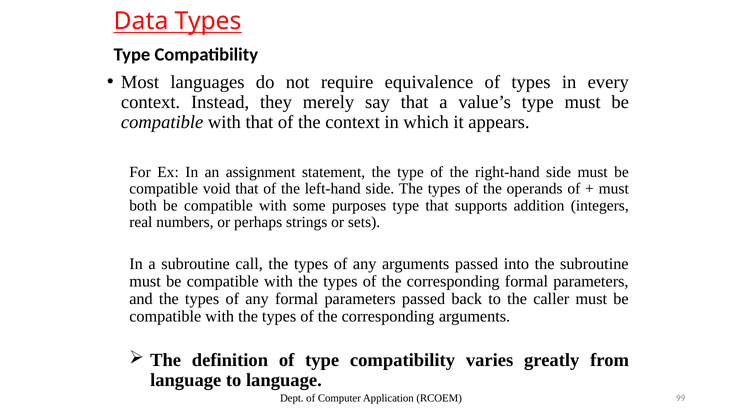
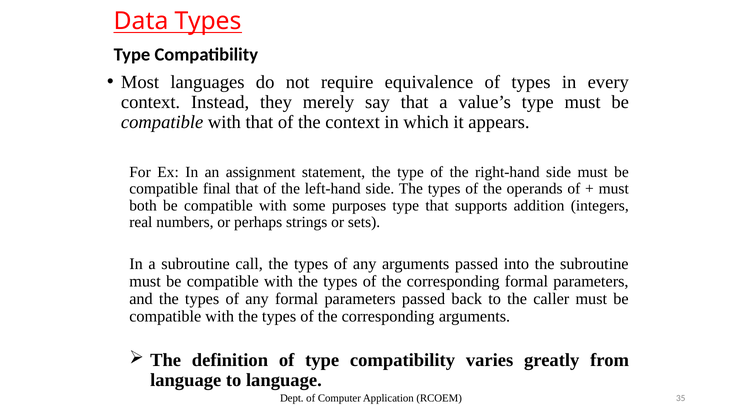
void: void -> final
99: 99 -> 35
